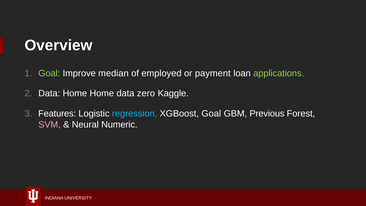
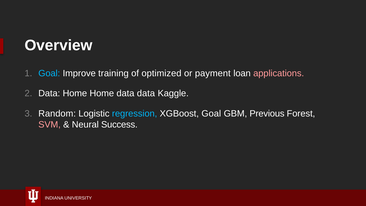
Goal at (49, 73) colour: light green -> light blue
median: median -> training
employed: employed -> optimized
applications colour: light green -> pink
data zero: zero -> data
Features: Features -> Random
Numeric: Numeric -> Success
